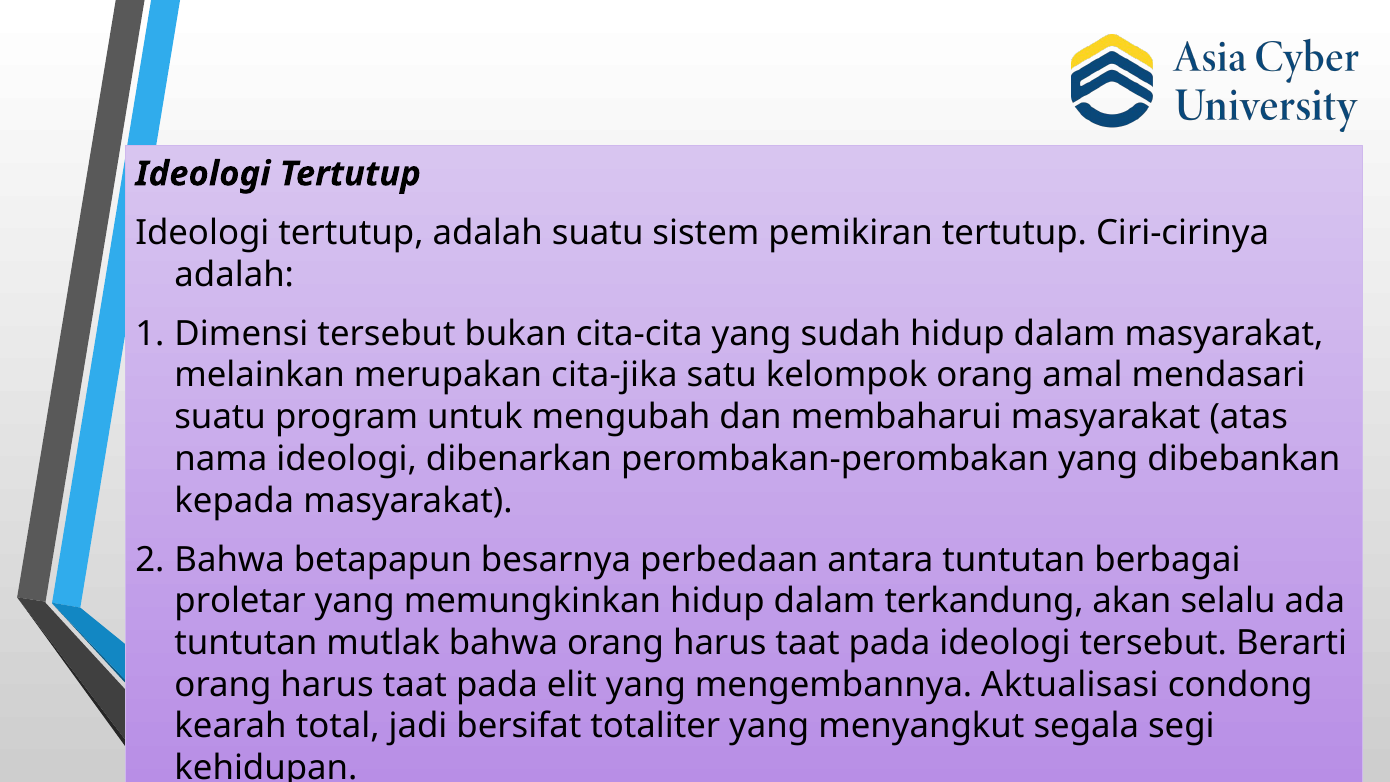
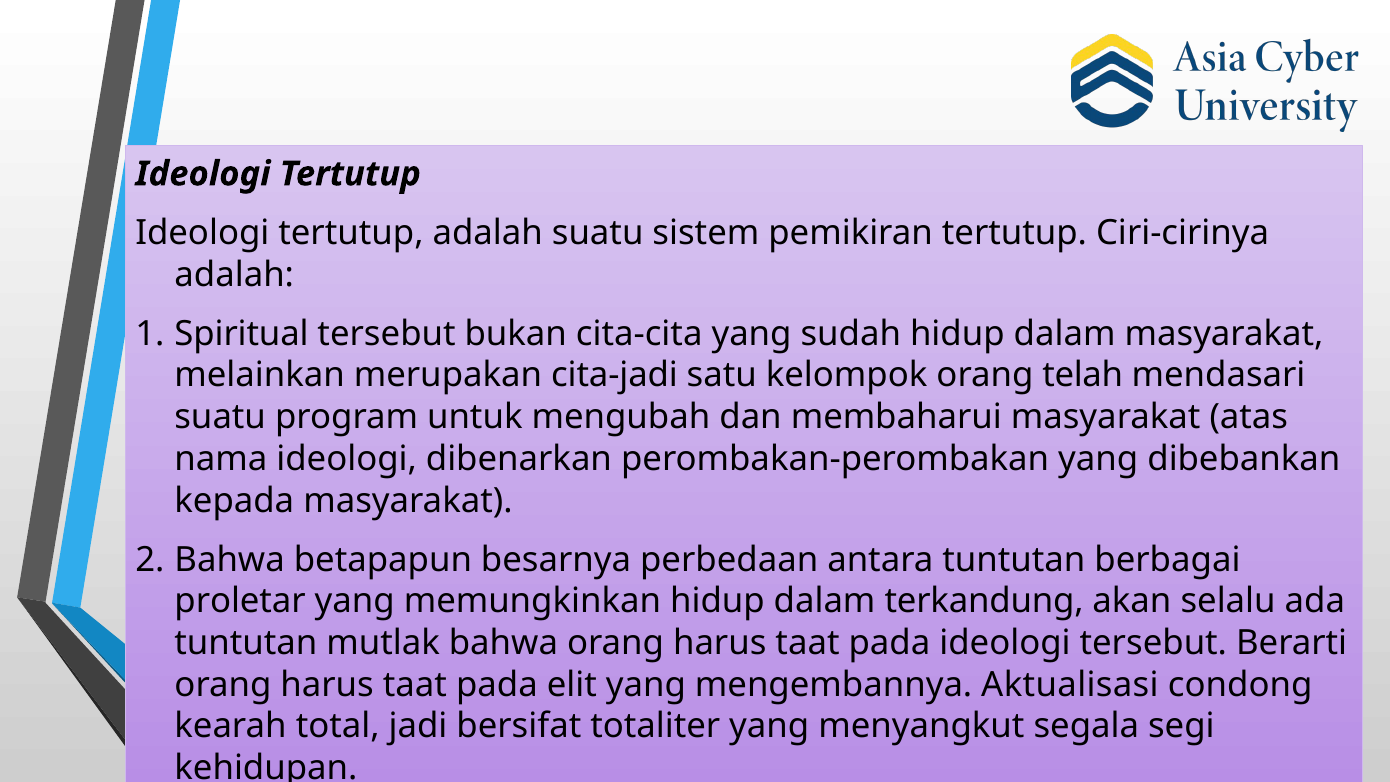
Dimensi: Dimensi -> Spiritual
cita-jika: cita-jika -> cita-jadi
amal: amal -> telah
